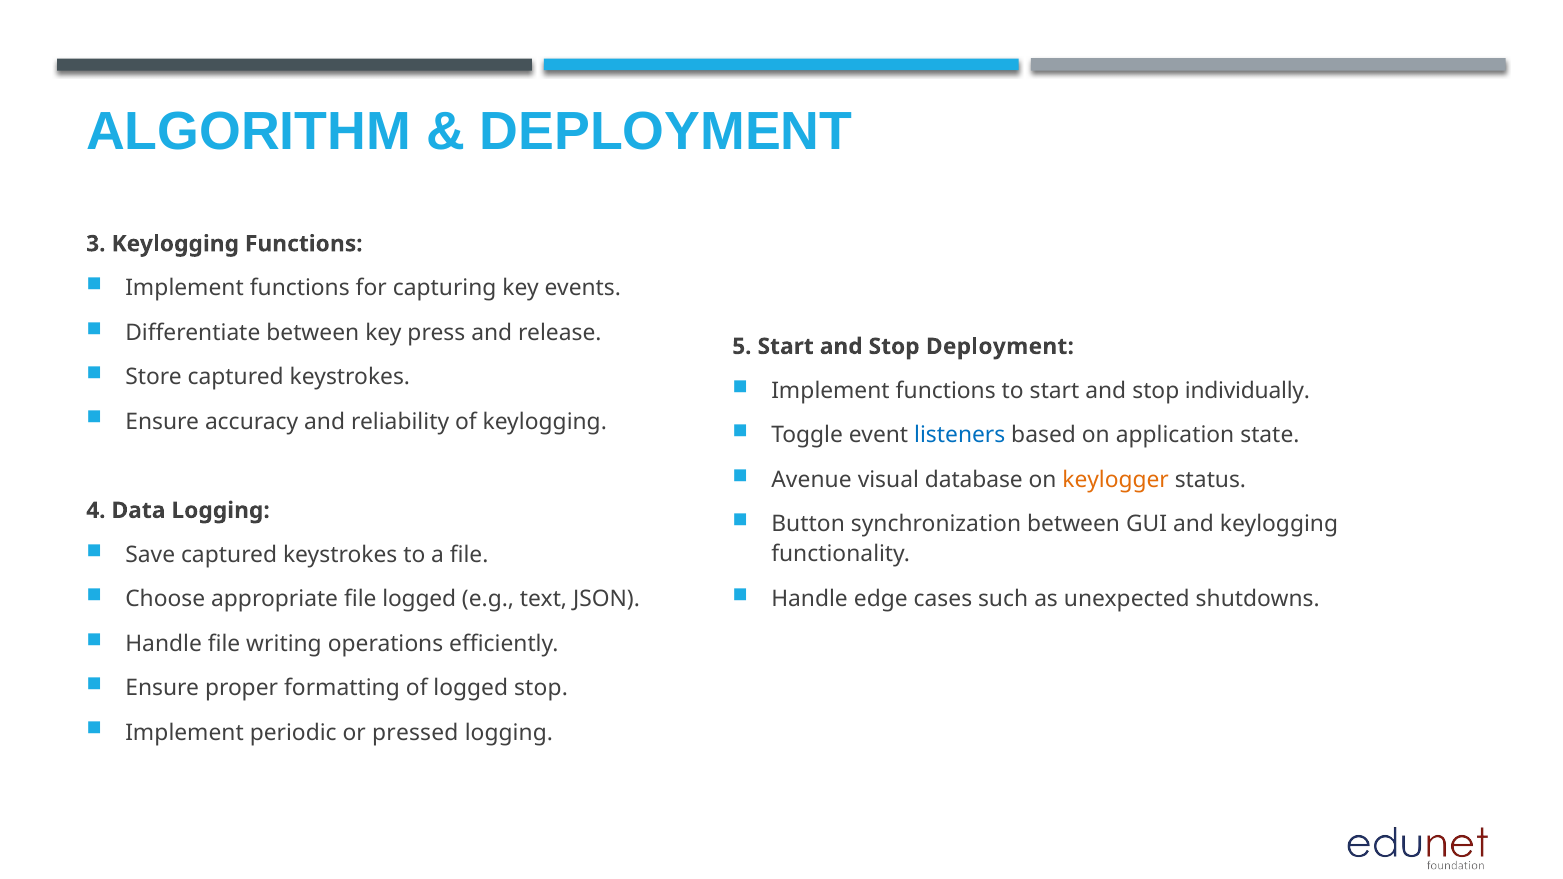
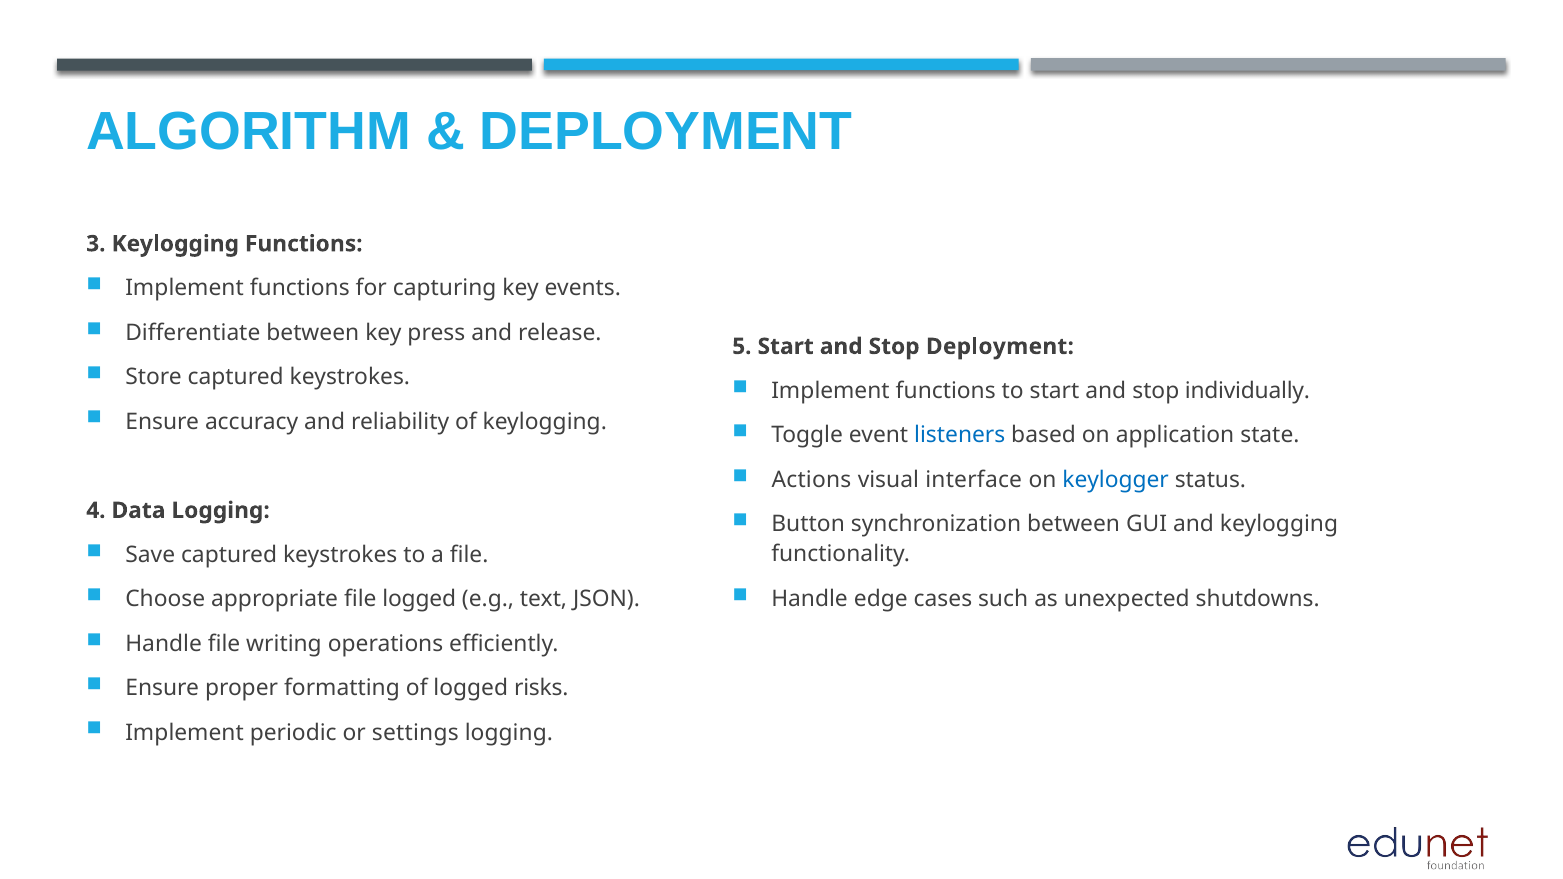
Avenue: Avenue -> Actions
database: database -> interface
keylogger colour: orange -> blue
logged stop: stop -> risks
pressed: pressed -> settings
